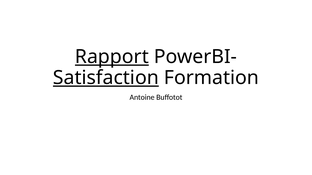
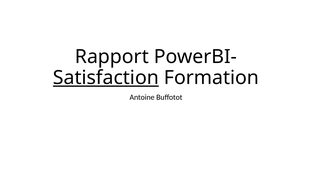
Rapport underline: present -> none
